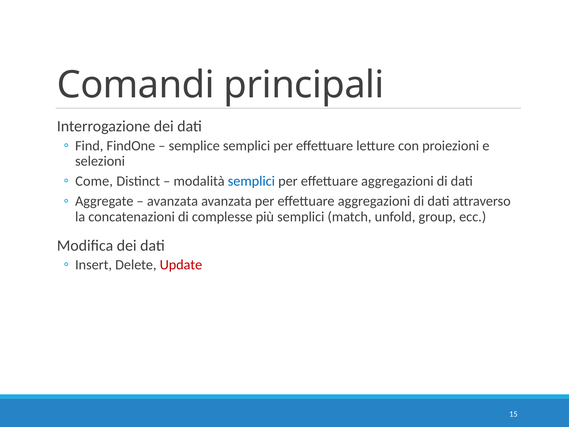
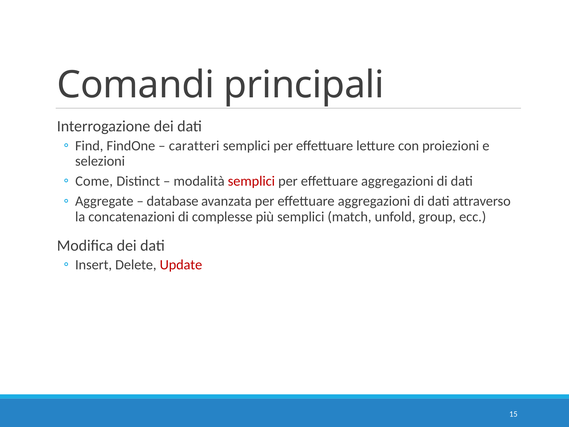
semplice: semplice -> caratteri
semplici at (251, 181) colour: blue -> red
avanzata at (172, 201): avanzata -> database
